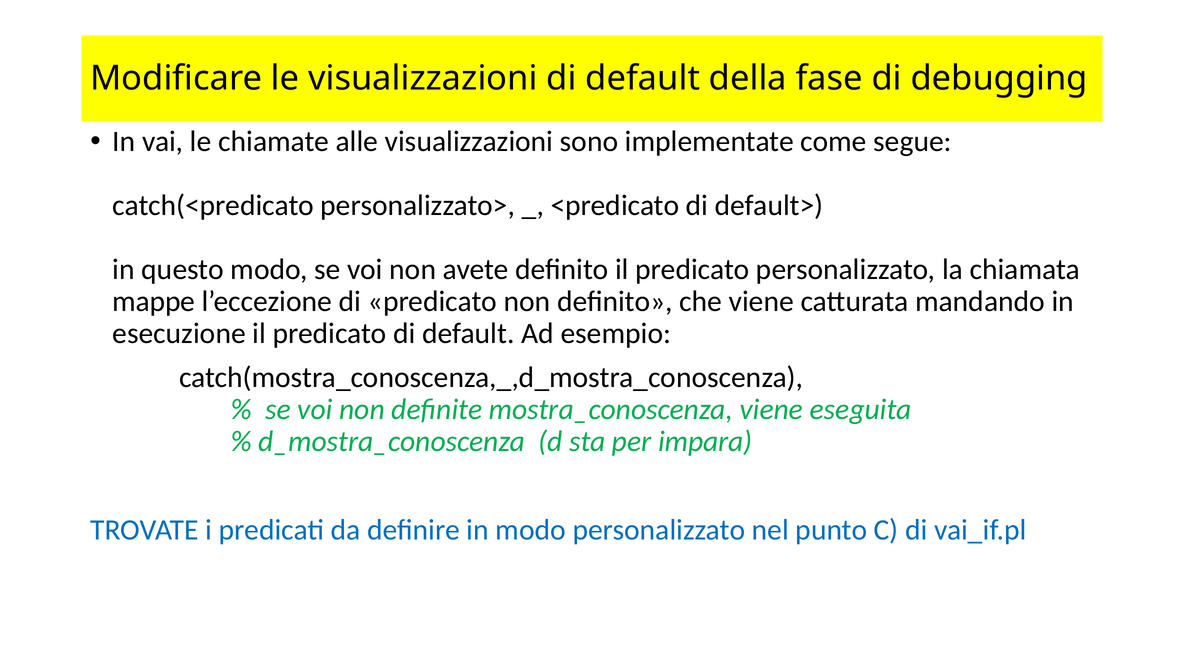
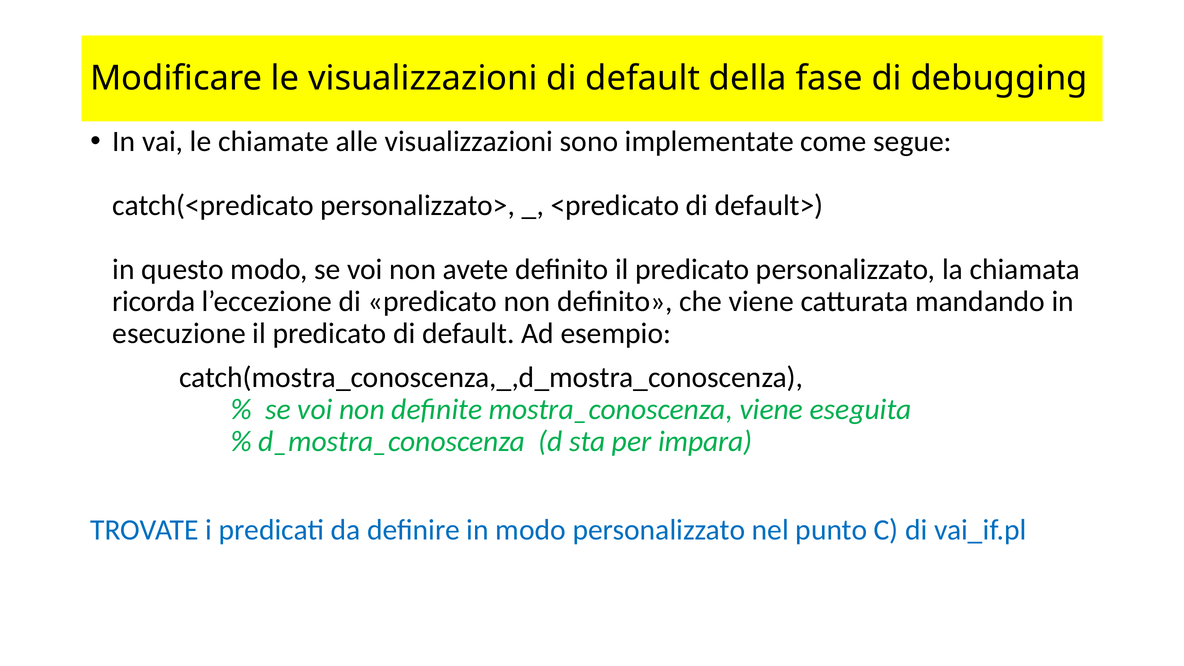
mappe: mappe -> ricorda
